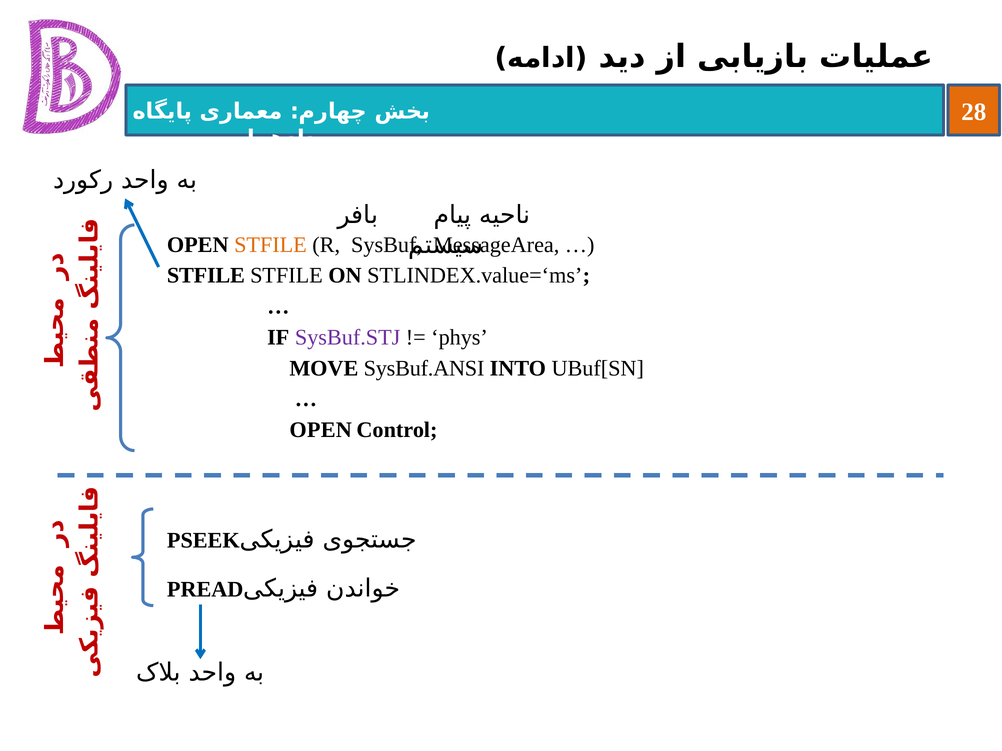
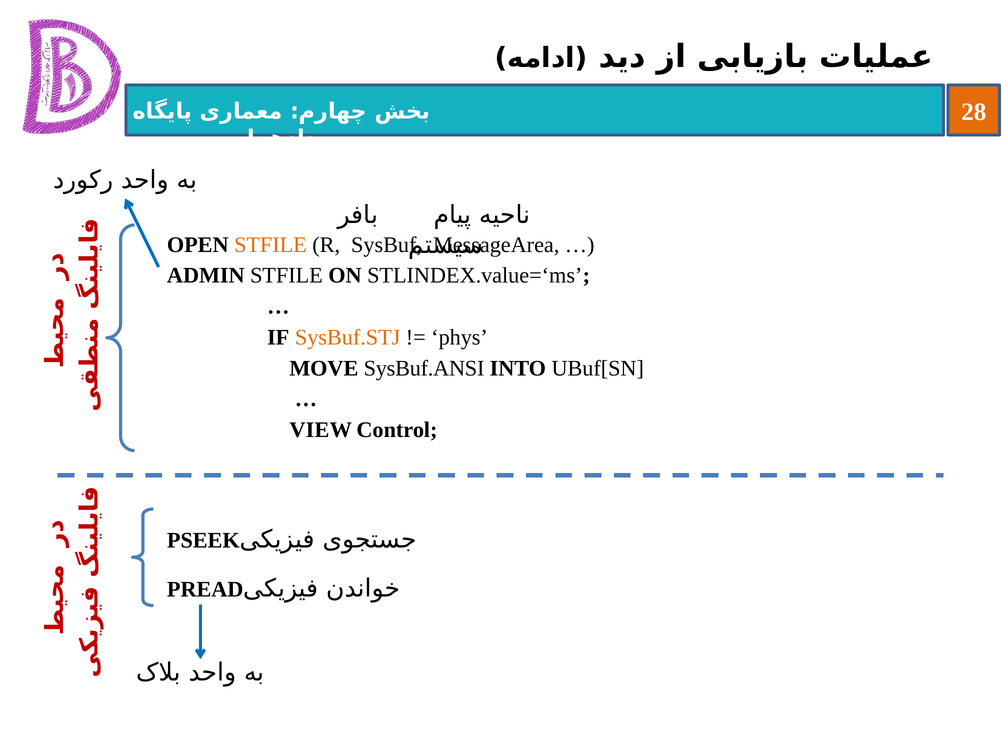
STFILE at (206, 276): STFILE -> ADMIN
SysBuf.STJ colour: purple -> orange
OPEN at (321, 430): OPEN -> VIEW
